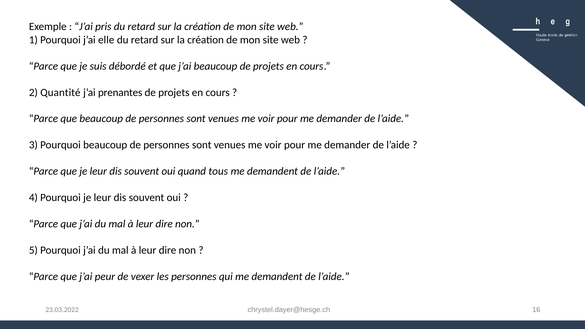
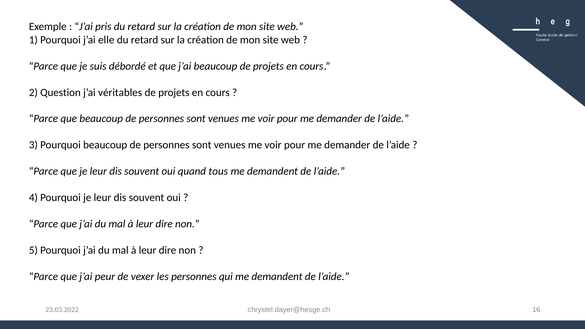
Quantité: Quantité -> Question
prenantes: prenantes -> véritables
